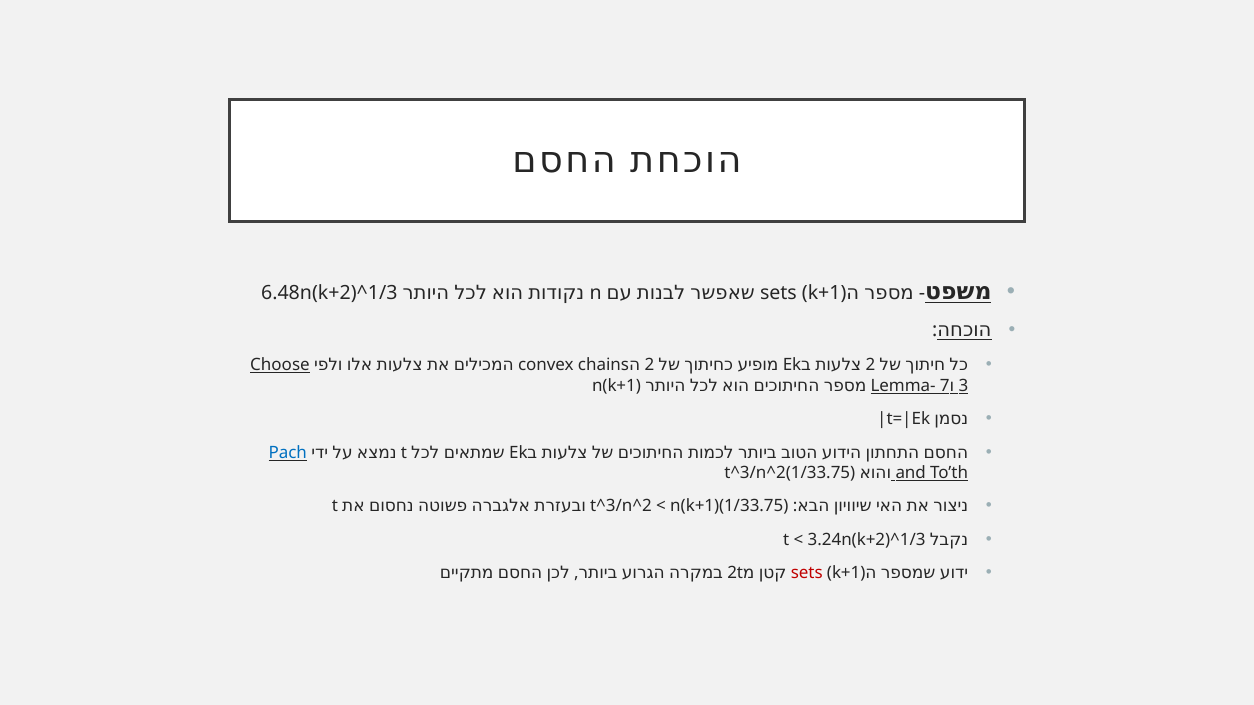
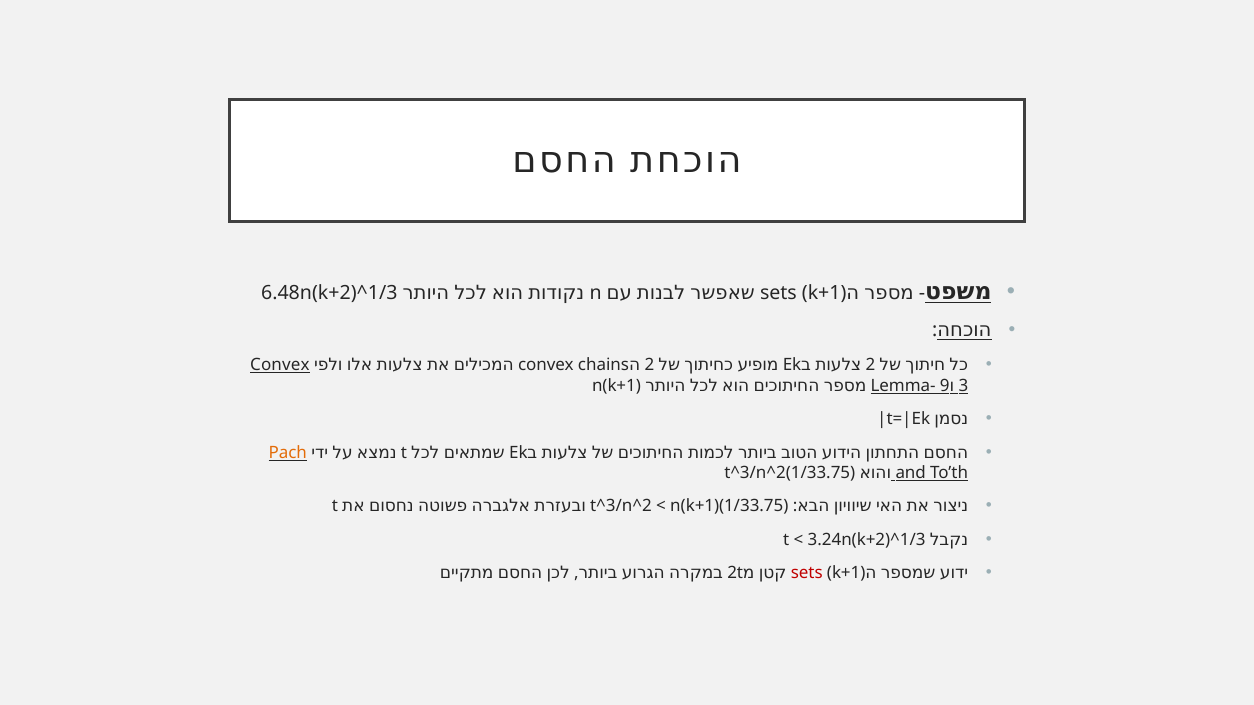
Choose at (280, 365): Choose -> Convex
7: 7 -> 9
Pach colour: blue -> orange
